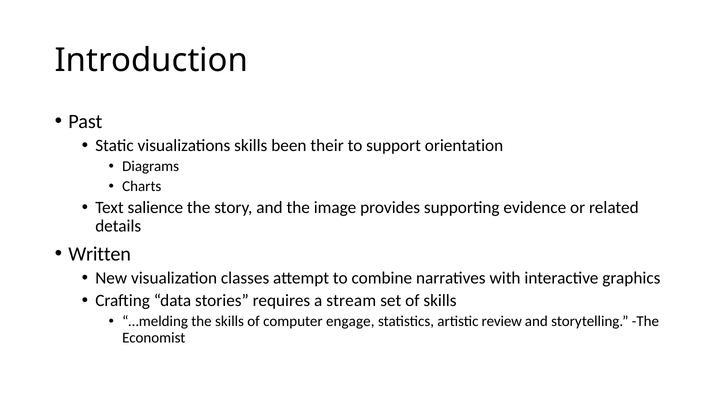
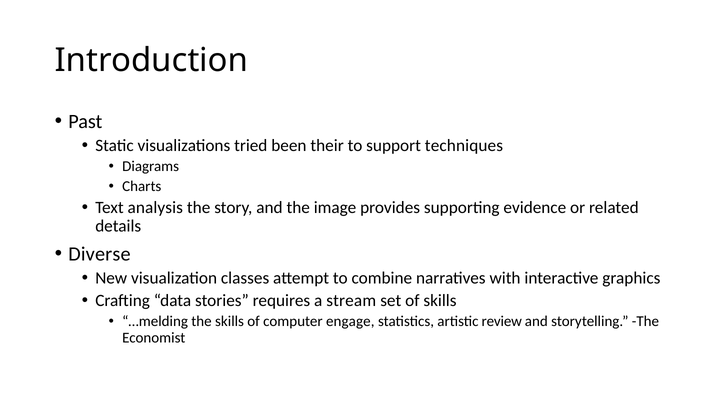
visualizations skills: skills -> tried
orientation: orientation -> techniques
salience: salience -> analysis
Written: Written -> Diverse
